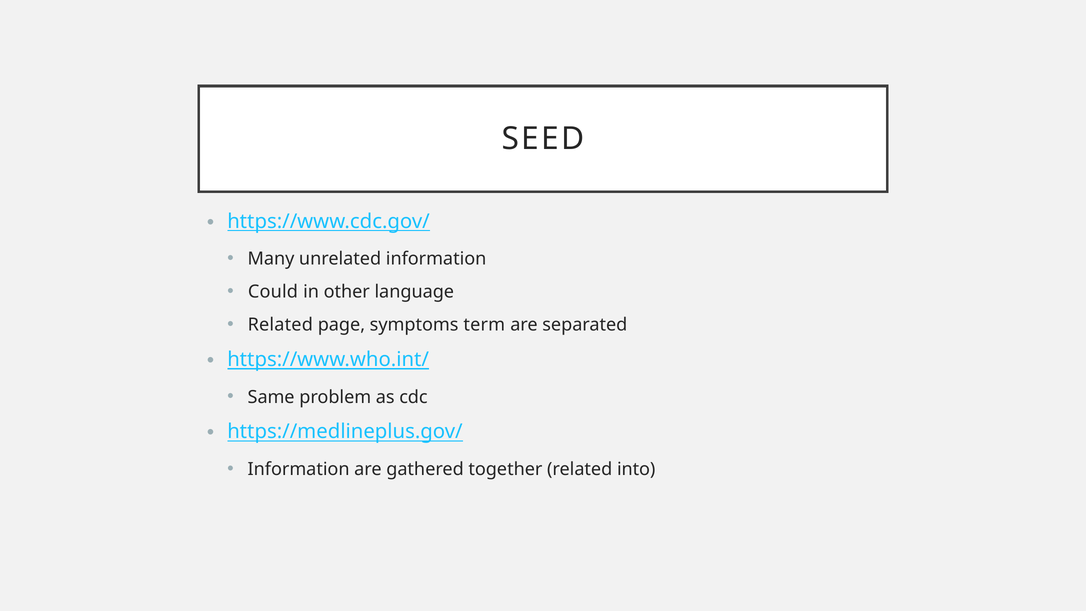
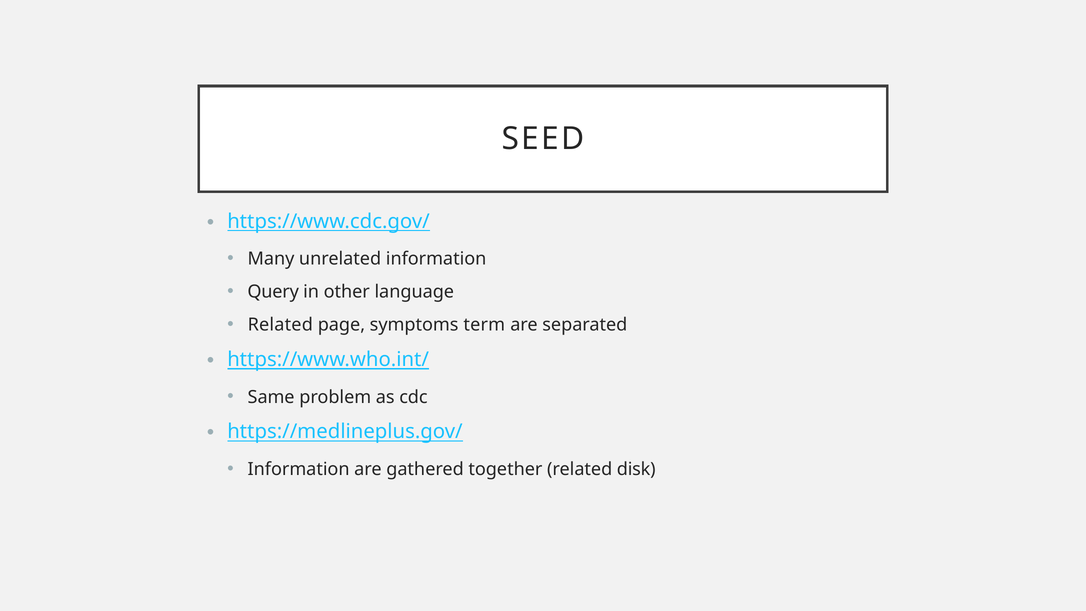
Could: Could -> Query
into: into -> disk
